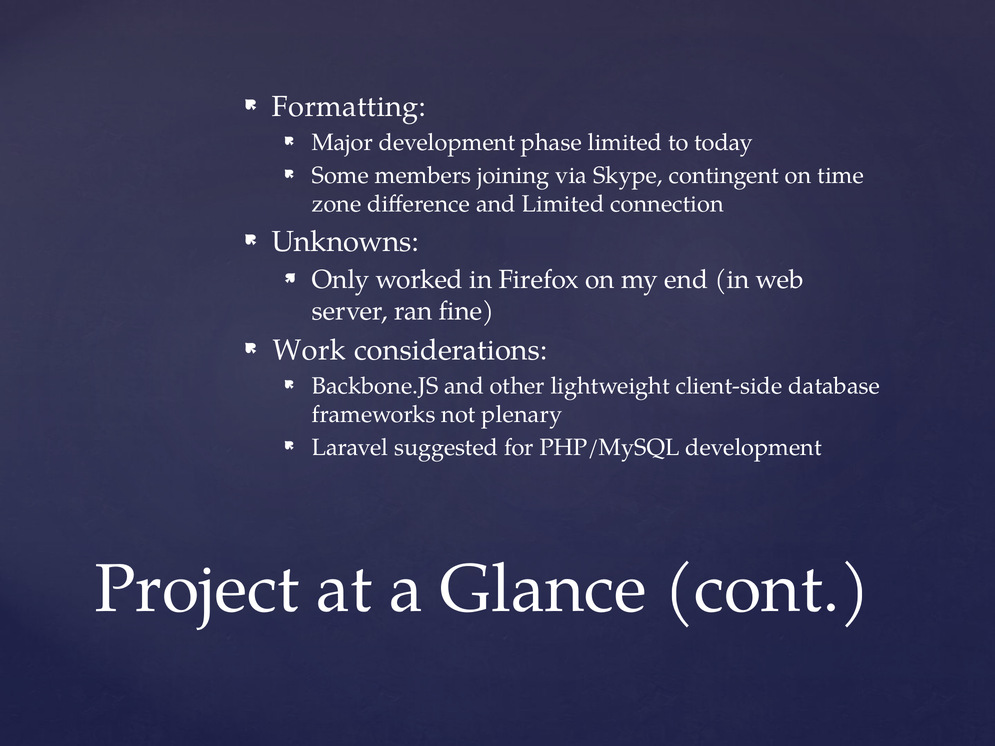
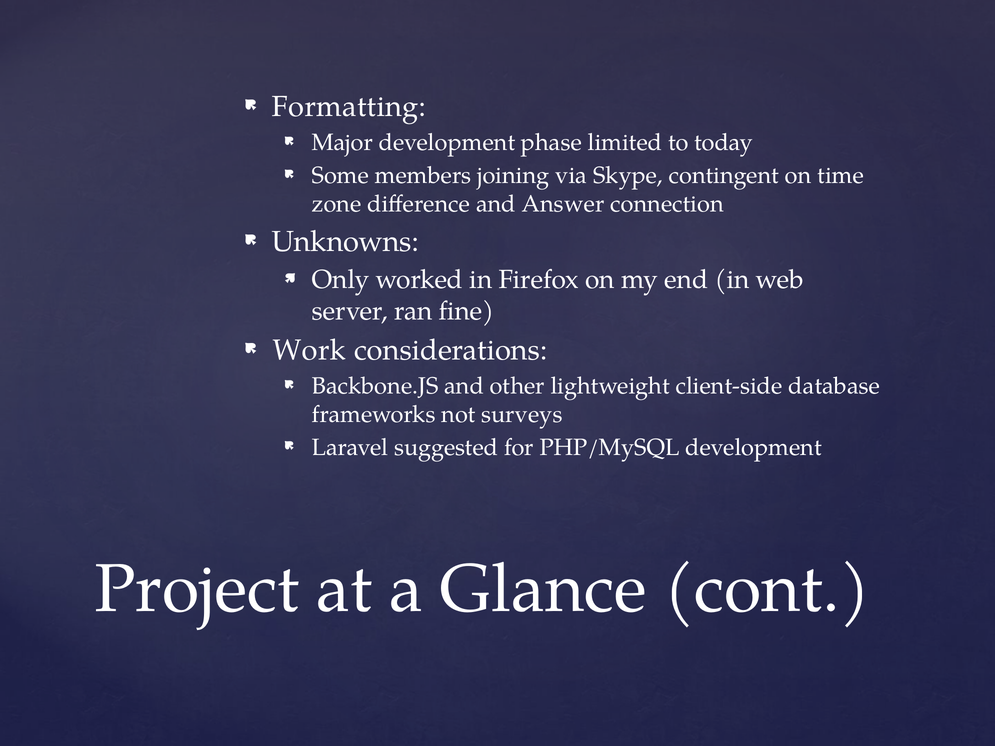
and Limited: Limited -> Answer
plenary: plenary -> surveys
